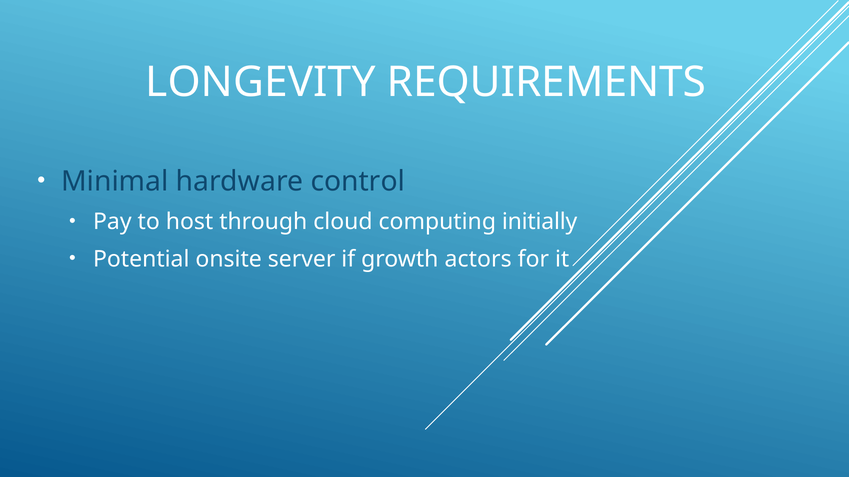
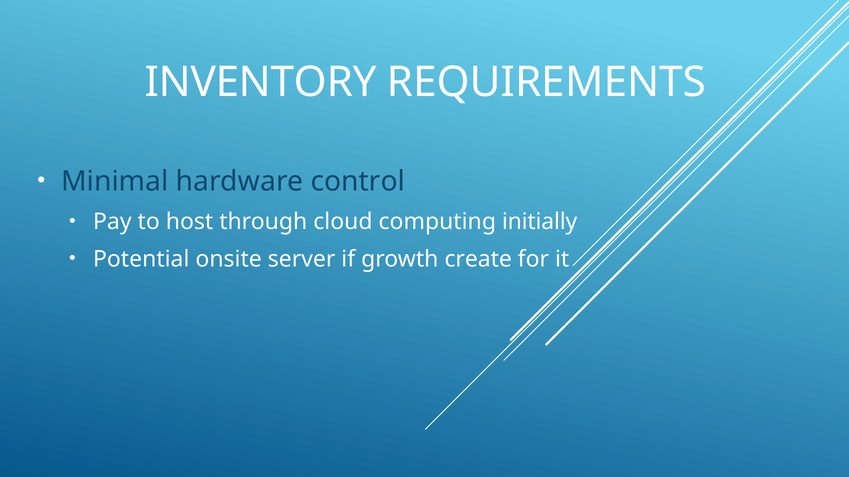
LONGEVITY: LONGEVITY -> INVENTORY
actors: actors -> create
